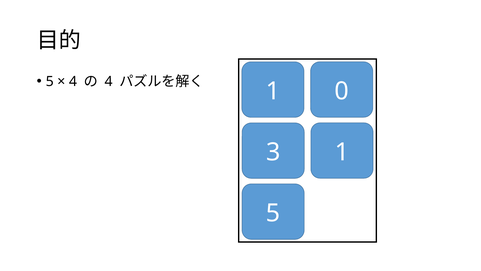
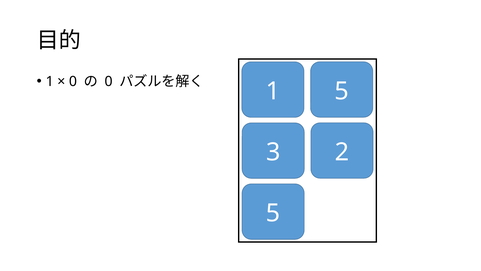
5 at (50, 81): 5 -> 1
4 at (73, 81): 4 -> 0
4 at (109, 81): 4 -> 0
1 0: 0 -> 5
3 1: 1 -> 2
